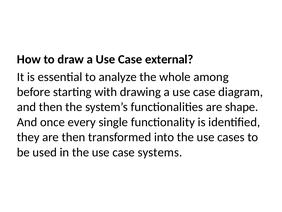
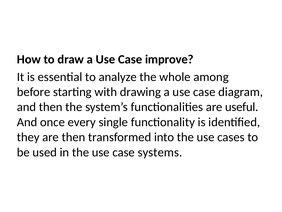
external: external -> improve
shape: shape -> useful
